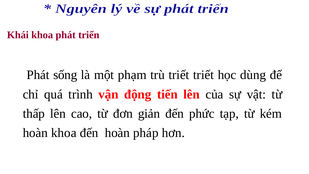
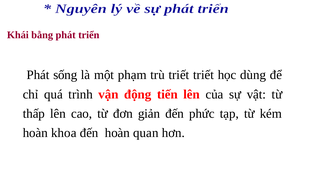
Khái khoa: khoa -> bằng
pháp: pháp -> quan
